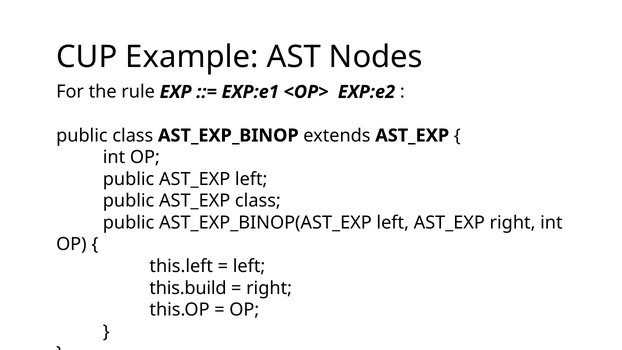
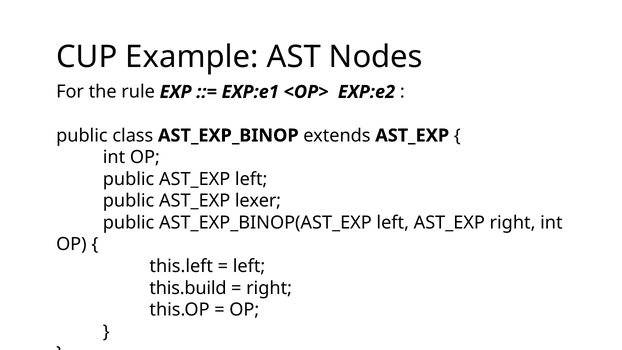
AST_EXP class: class -> lexer
